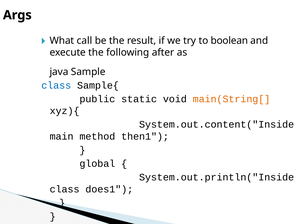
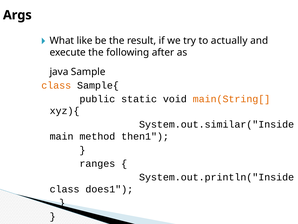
call: call -> like
boolean: boolean -> actually
class at (56, 85) colour: blue -> orange
System.out.content("Inside: System.out.content("Inside -> System.out.similar("Inside
global: global -> ranges
